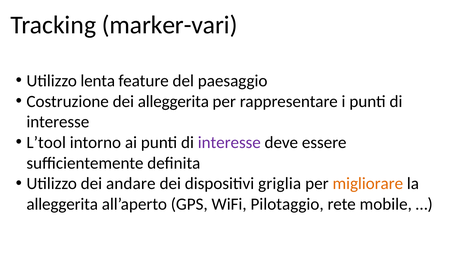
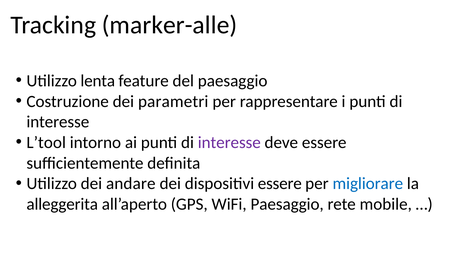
marker-vari: marker-vari -> marker-alle
dei alleggerita: alleggerita -> parametri
dispositivi griglia: griglia -> essere
migliorare colour: orange -> blue
WiFi Pilotaggio: Pilotaggio -> Paesaggio
